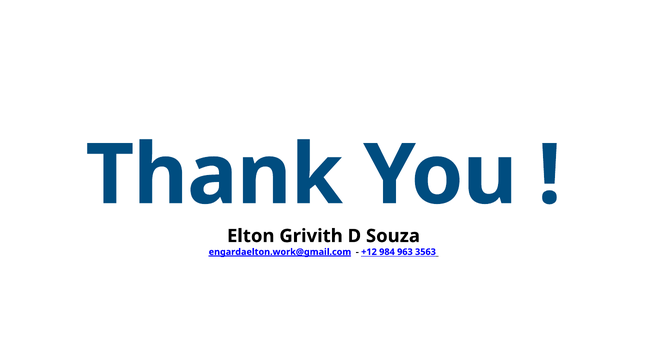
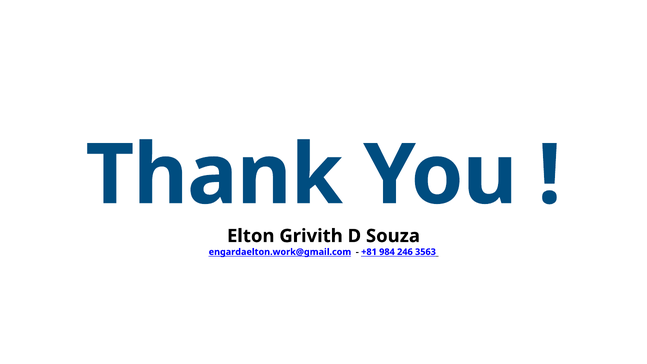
engardaelton.work@gmail.com underline: present -> none
+12: +12 -> +81
963: 963 -> 246
